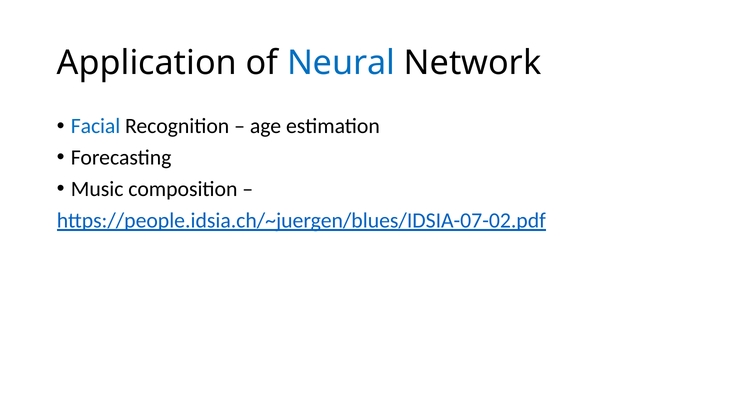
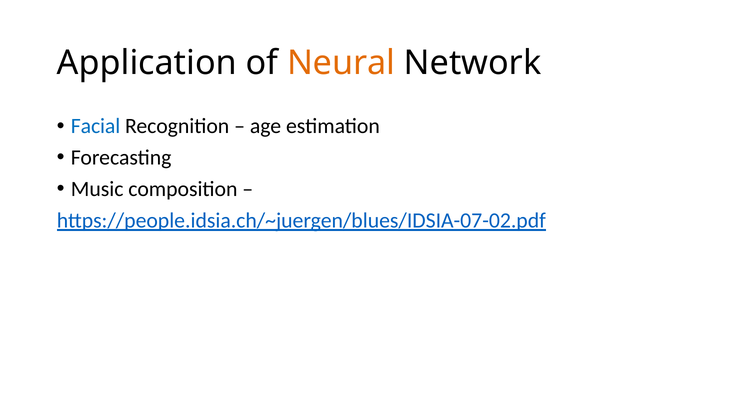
Neural colour: blue -> orange
